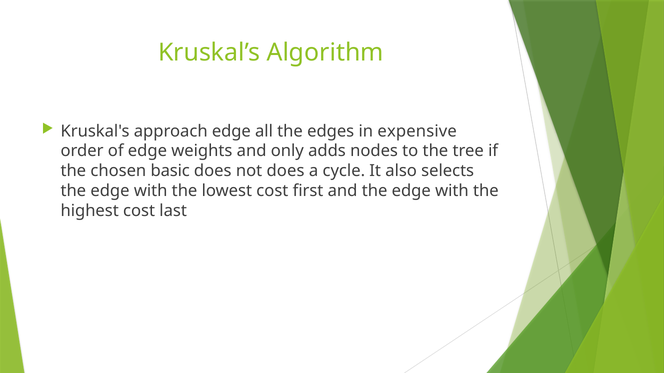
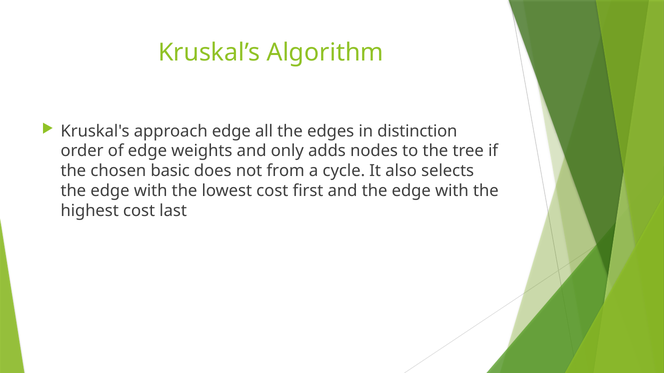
expensive: expensive -> distinction
not does: does -> from
